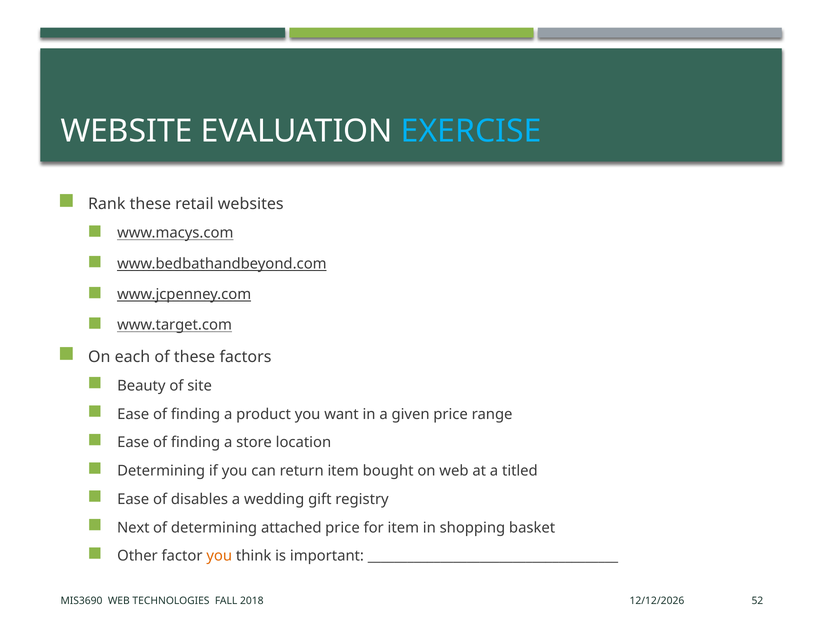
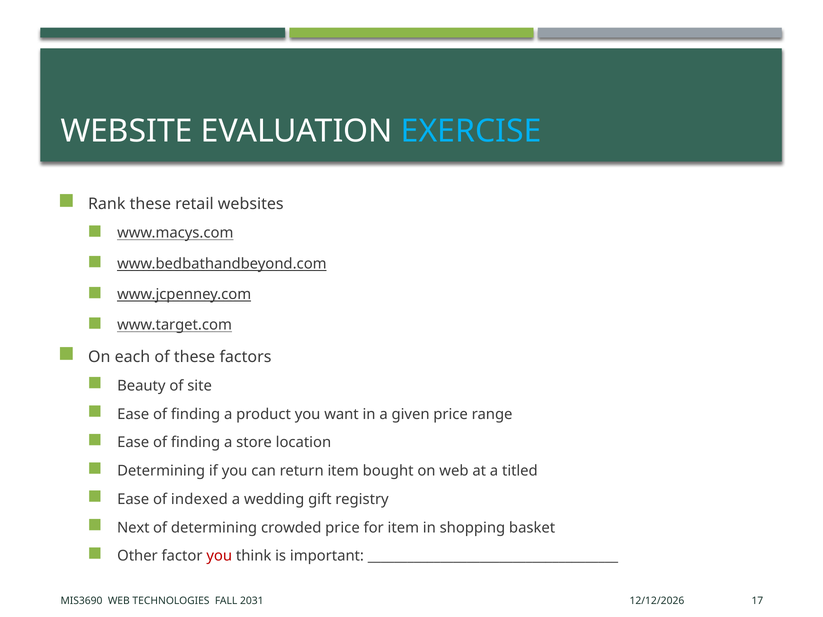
disables: disables -> indexed
attached: attached -> crowded
you at (219, 556) colour: orange -> red
52: 52 -> 17
2018: 2018 -> 2031
